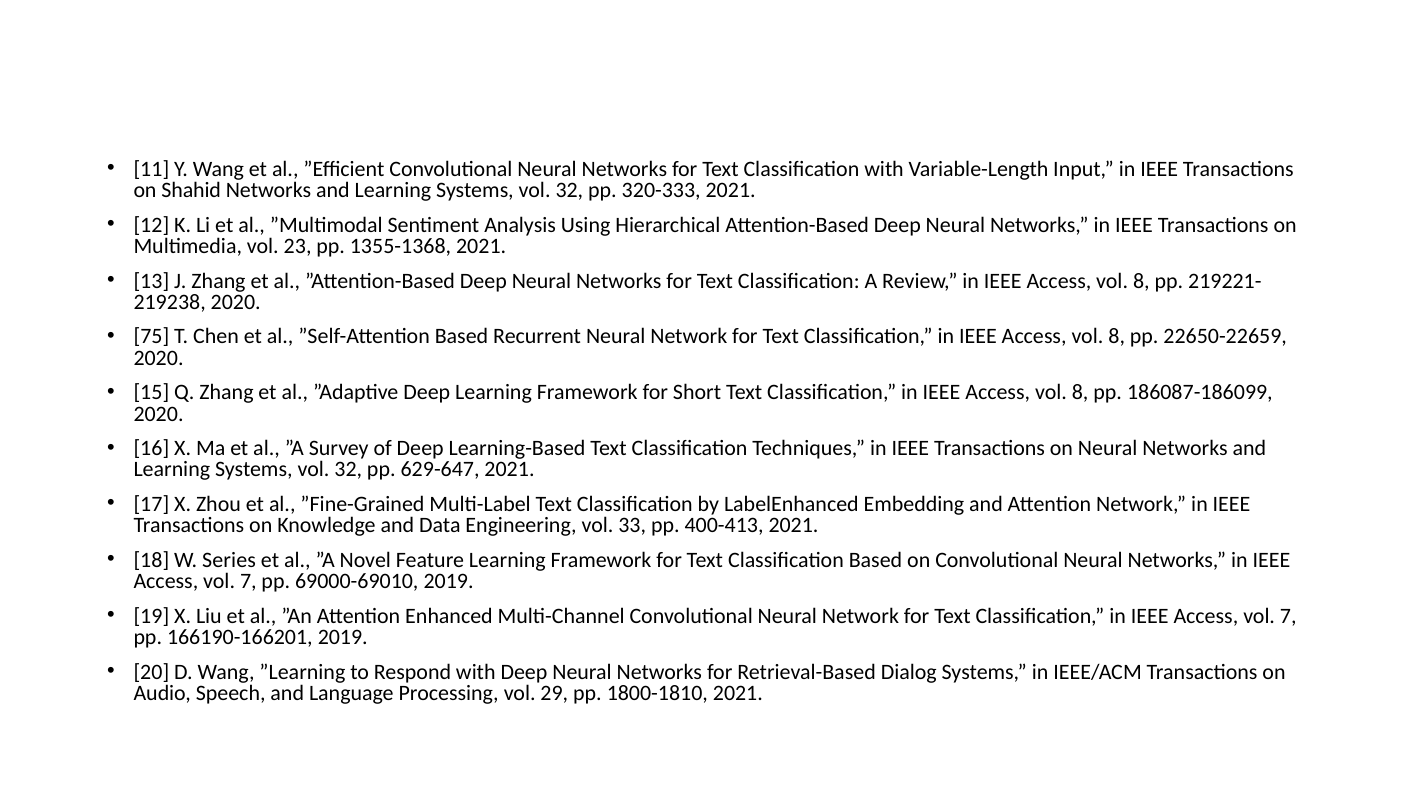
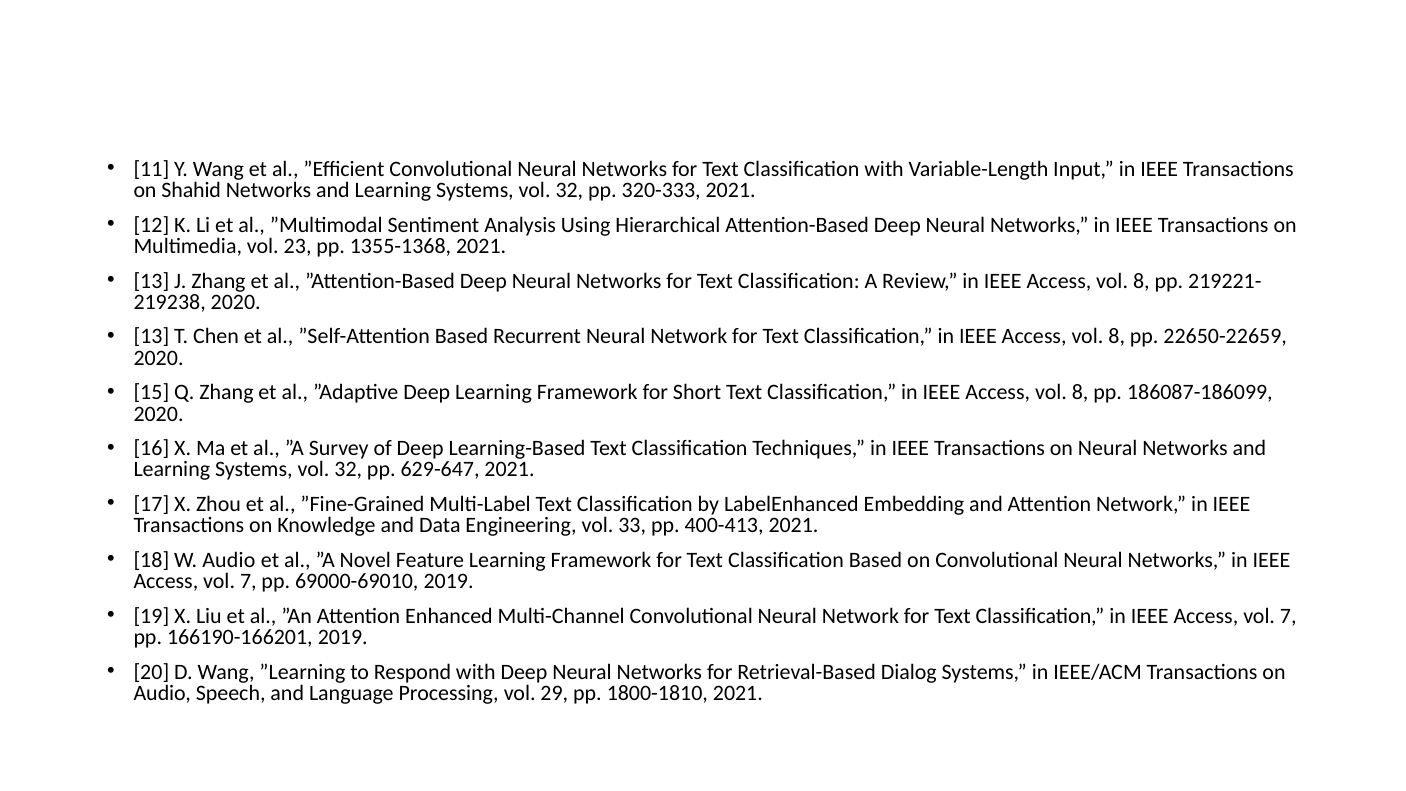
75 at (151, 337): 75 -> 13
W Series: Series -> Audio
